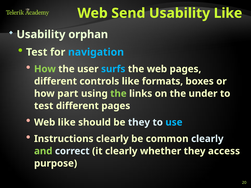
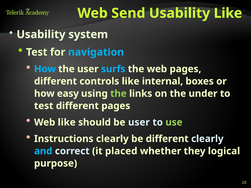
orphan: orphan -> system
How at (45, 69) colour: light green -> light blue
formats: formats -> internal
part: part -> easy
be they: they -> user
use colour: light blue -> light green
be common: common -> different
and colour: light green -> light blue
it clearly: clearly -> placed
access: access -> logical
